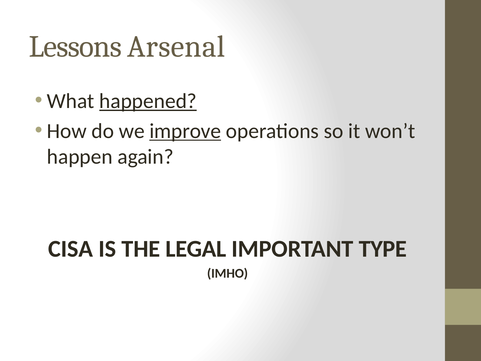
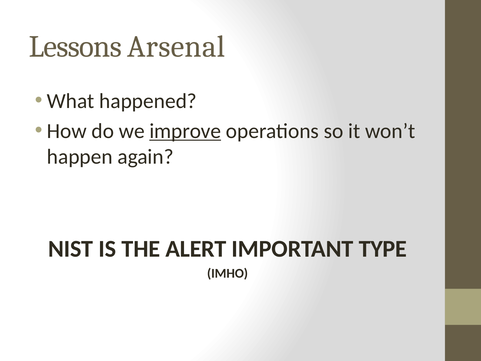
happened underline: present -> none
CISA: CISA -> NIST
LEGAL: LEGAL -> ALERT
